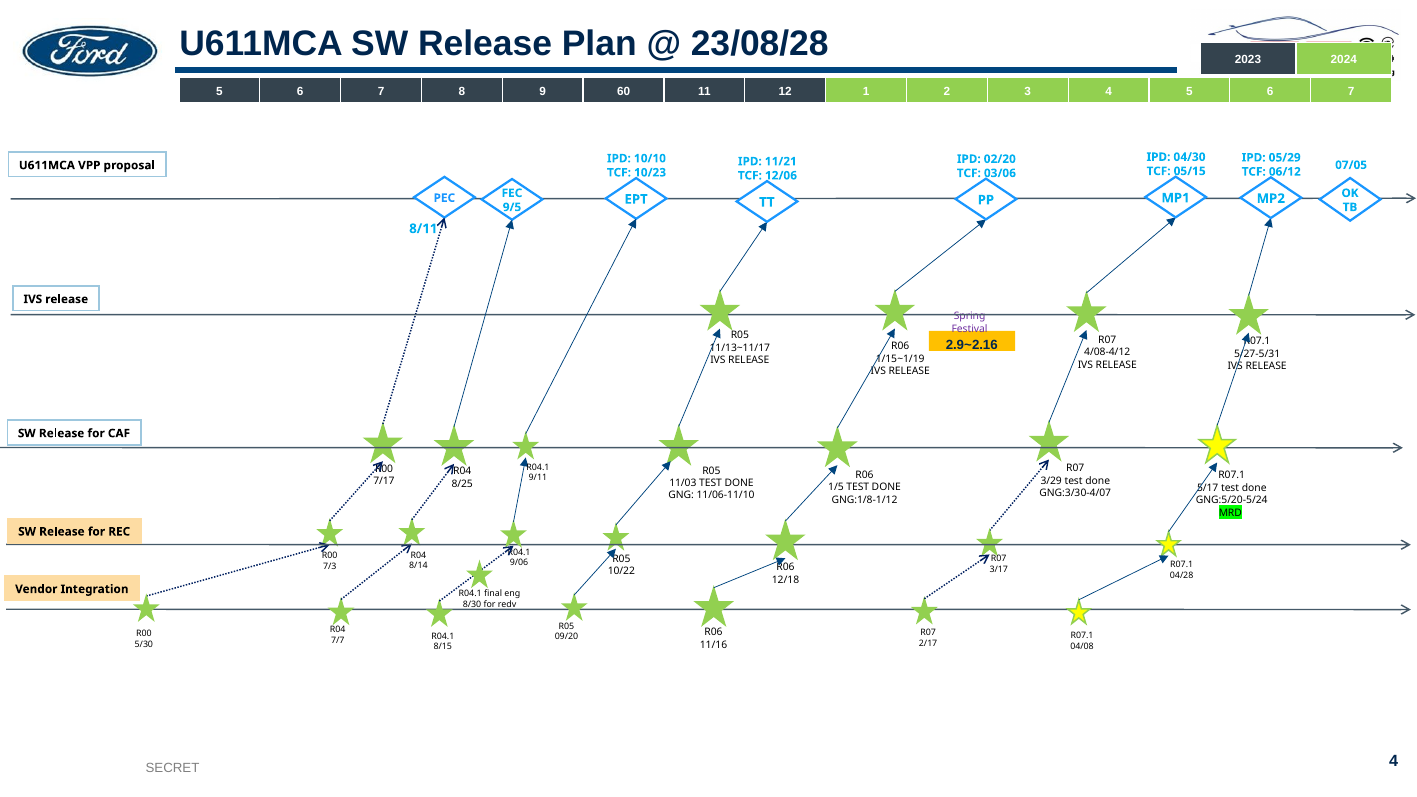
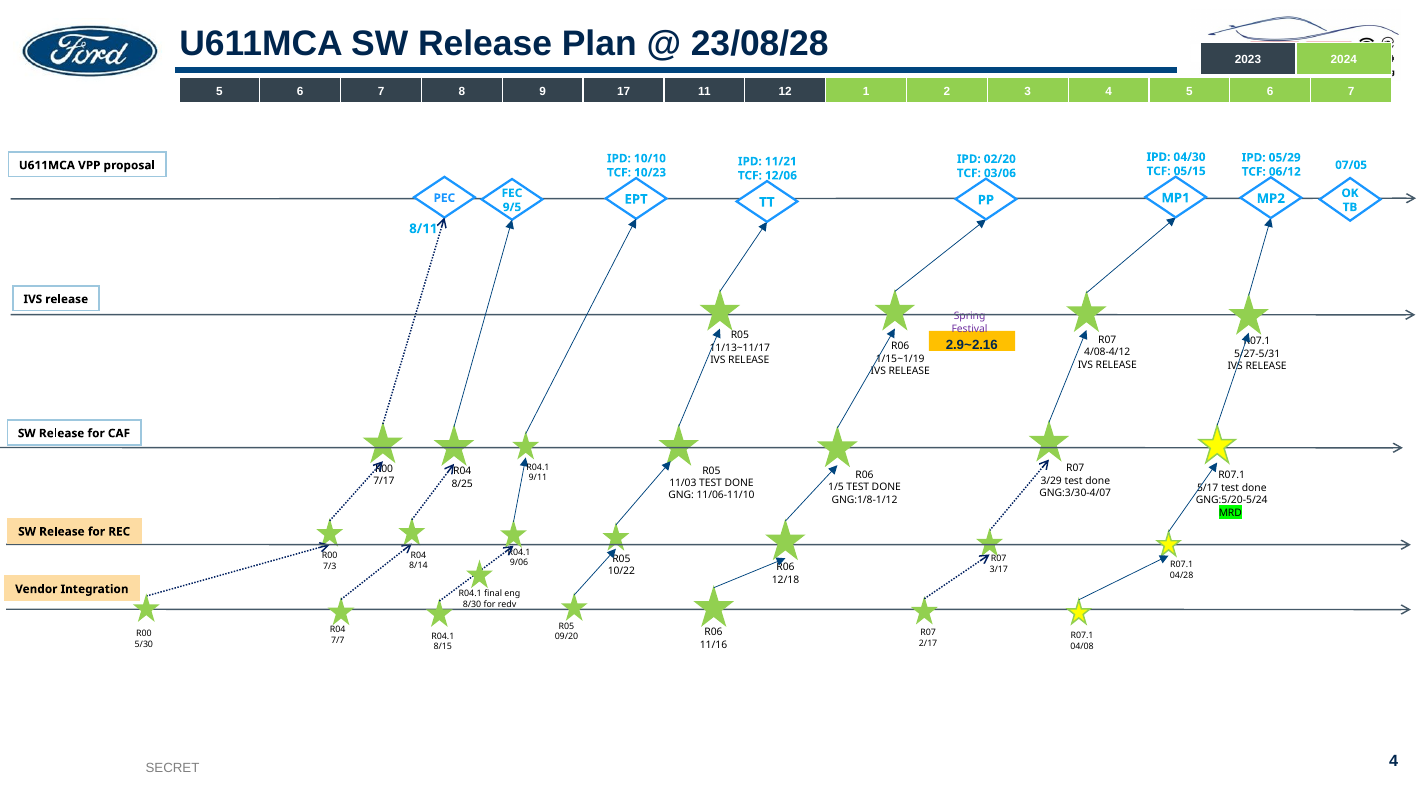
60: 60 -> 17
